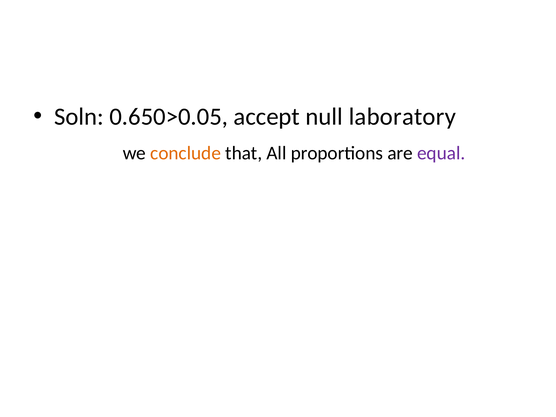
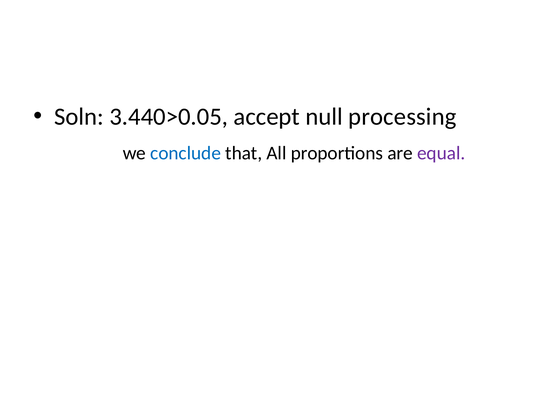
0.650>0.05: 0.650>0.05 -> 3.440>0.05
laboratory: laboratory -> processing
conclude colour: orange -> blue
